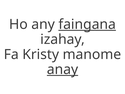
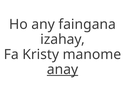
faingana underline: present -> none
